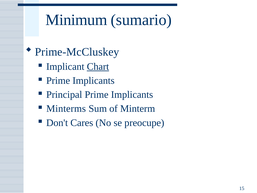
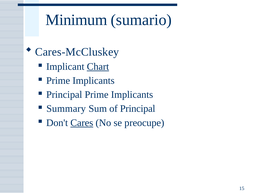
Prime-McCluskey: Prime-McCluskey -> Cares-McCluskey
Minterms: Minterms -> Summary
of Minterm: Minterm -> Principal
Cares underline: none -> present
